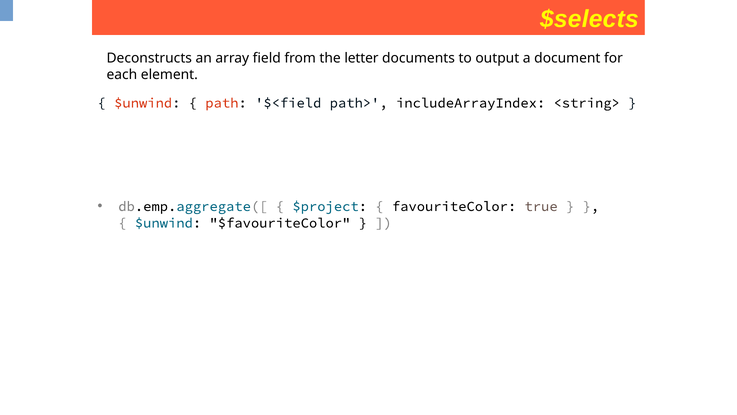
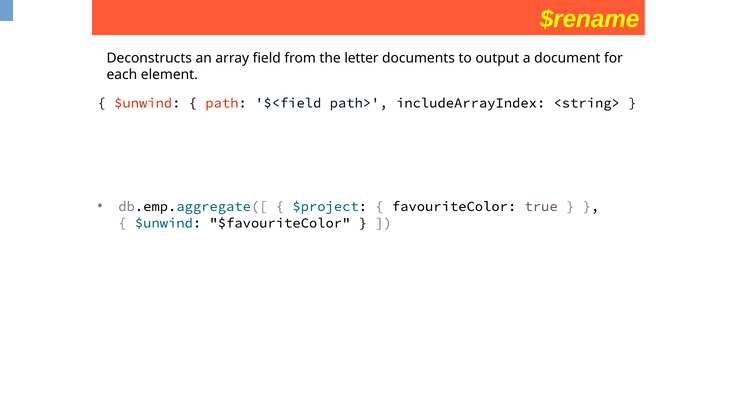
$selects: $selects -> $rename
